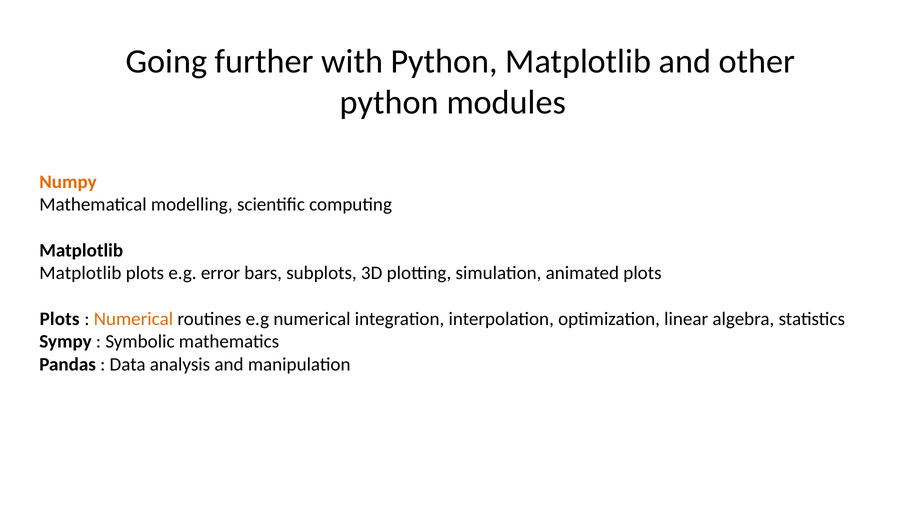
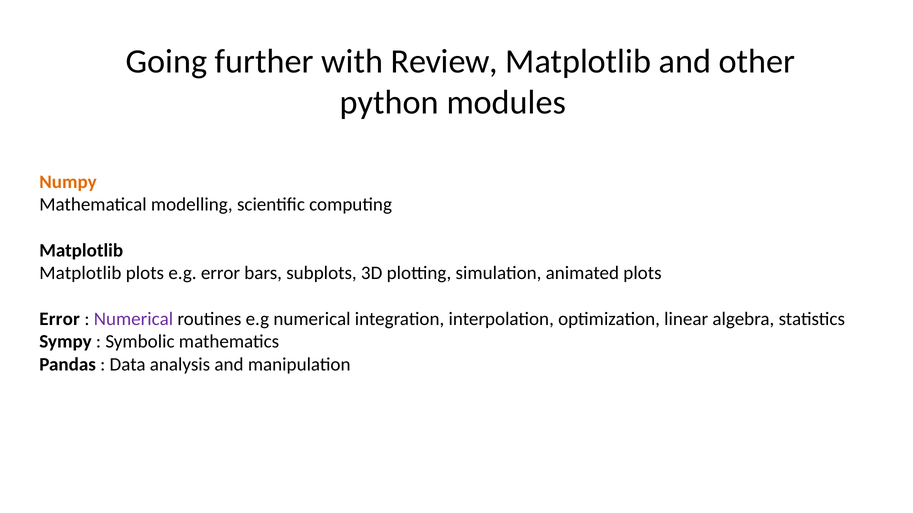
with Python: Python -> Review
Plots at (60, 319): Plots -> Error
Numerical at (133, 319) colour: orange -> purple
